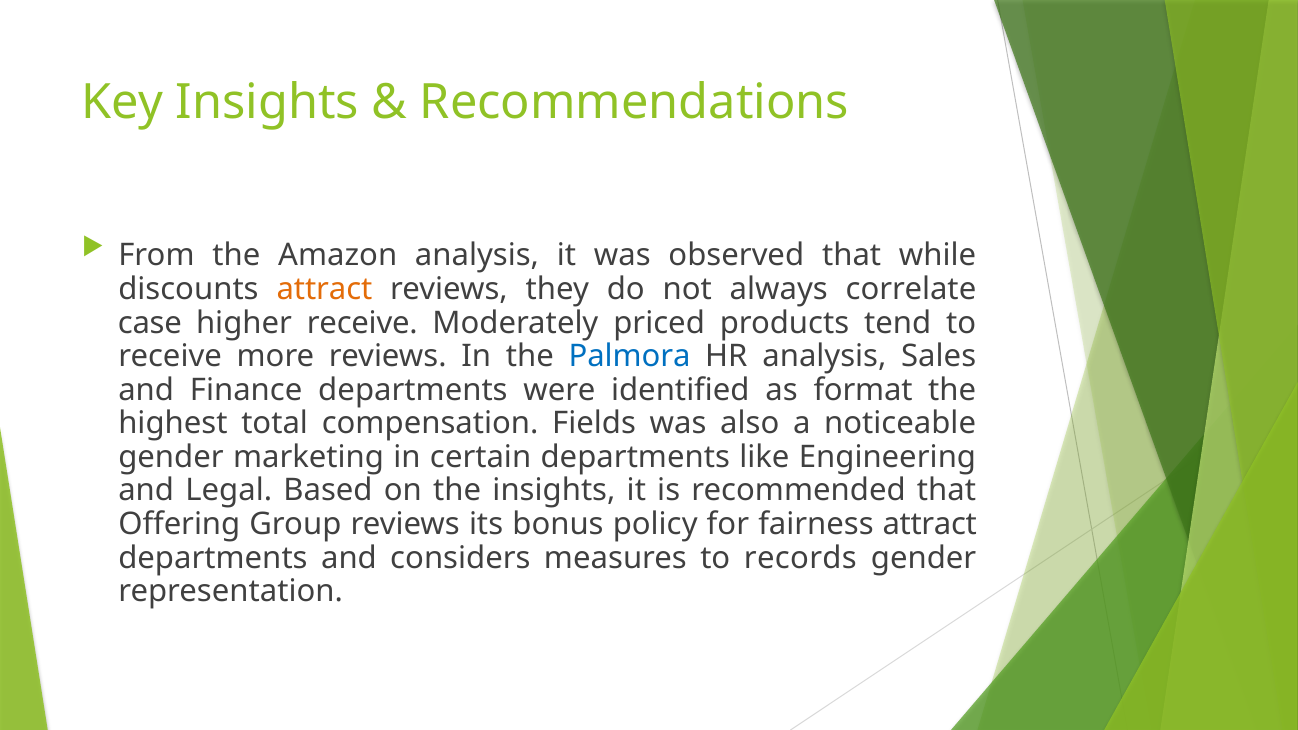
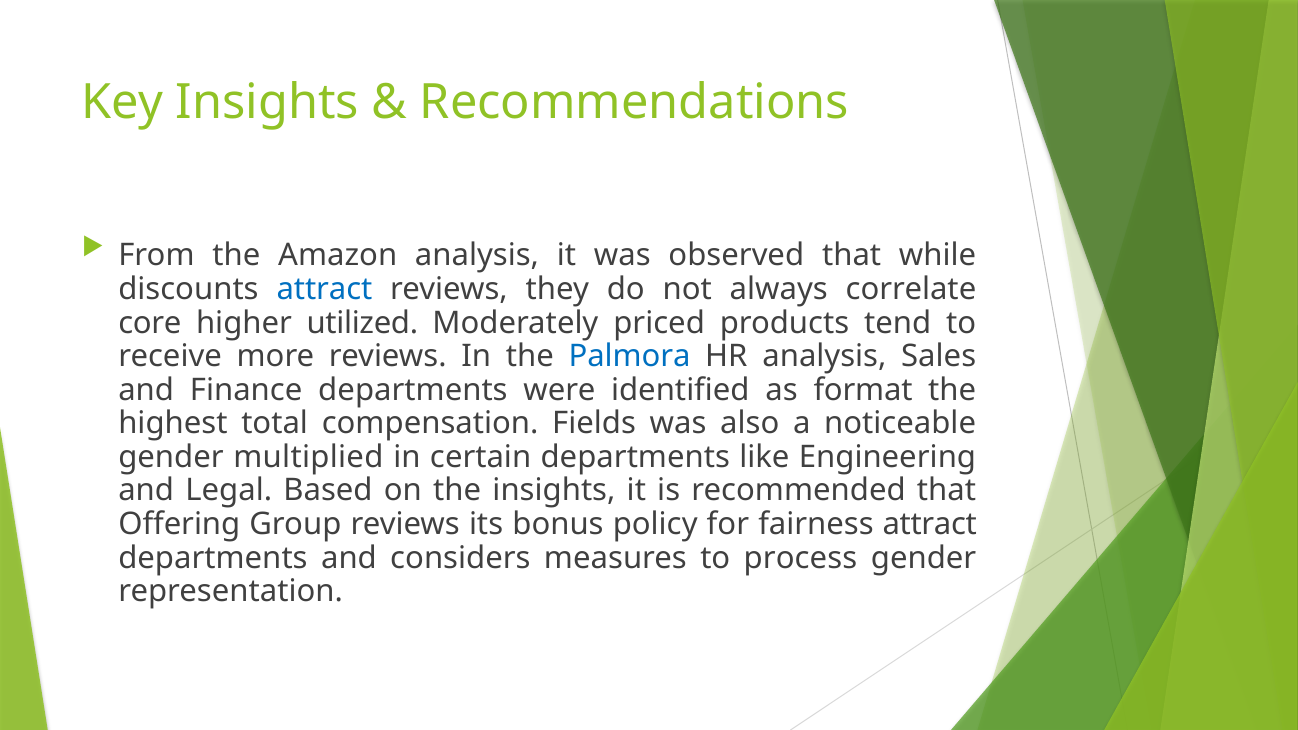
attract at (324, 289) colour: orange -> blue
case: case -> core
higher receive: receive -> utilized
marketing: marketing -> multiplied
records: records -> process
